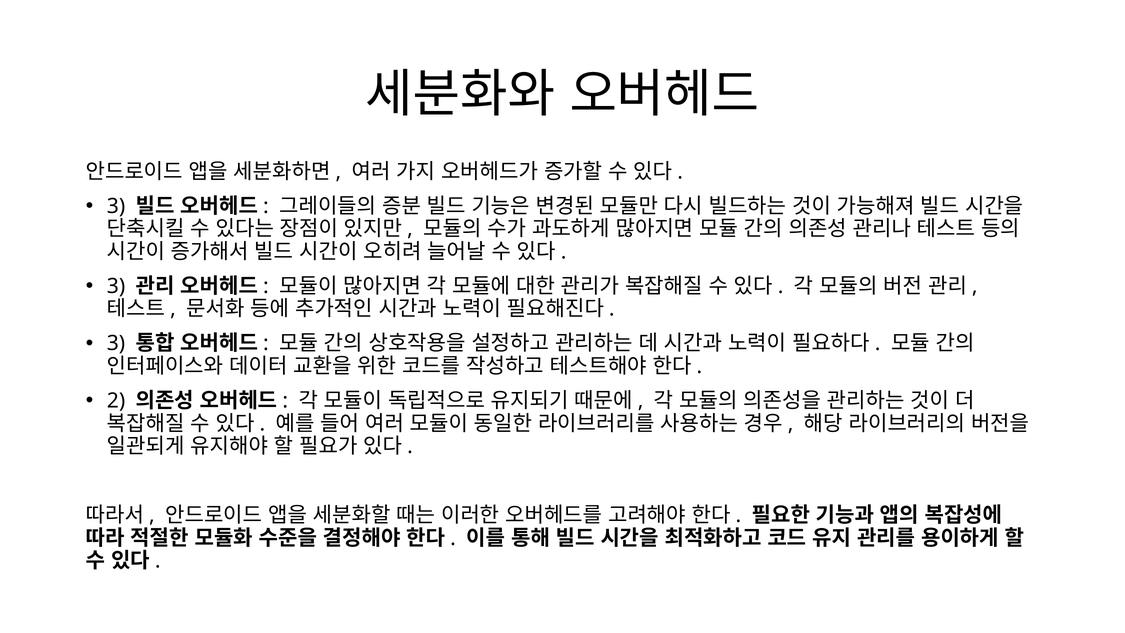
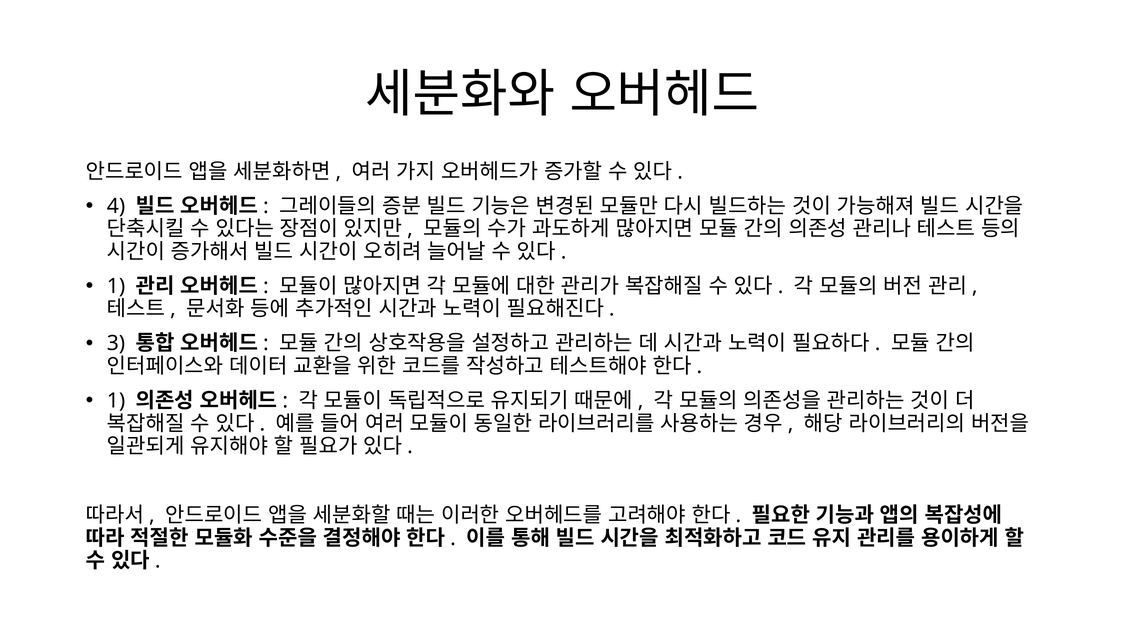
3 at (116, 206): 3 -> 4
3 at (116, 286): 3 -> 1
2 at (116, 401): 2 -> 1
